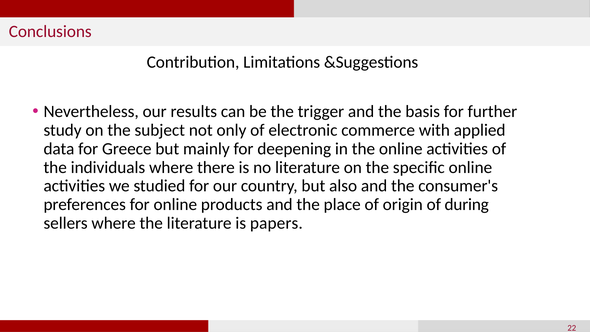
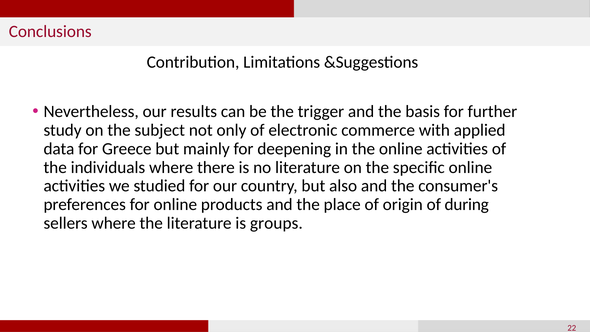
papers: papers -> groups
